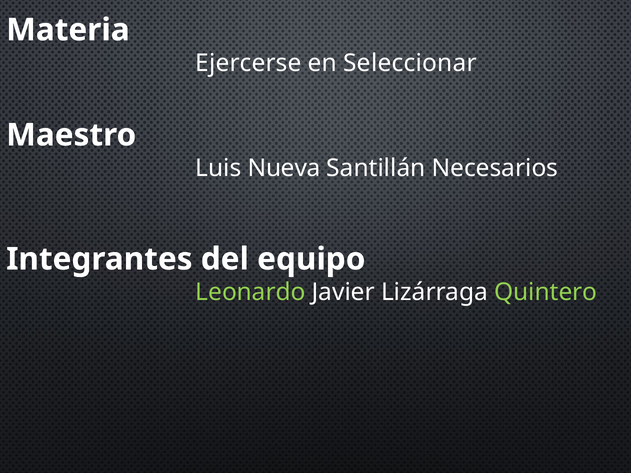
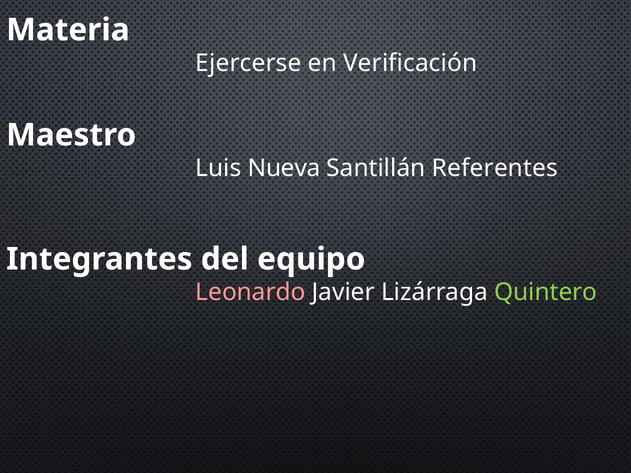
Seleccionar: Seleccionar -> Verificación
Necesarios: Necesarios -> Referentes
Leonardo colour: light green -> pink
